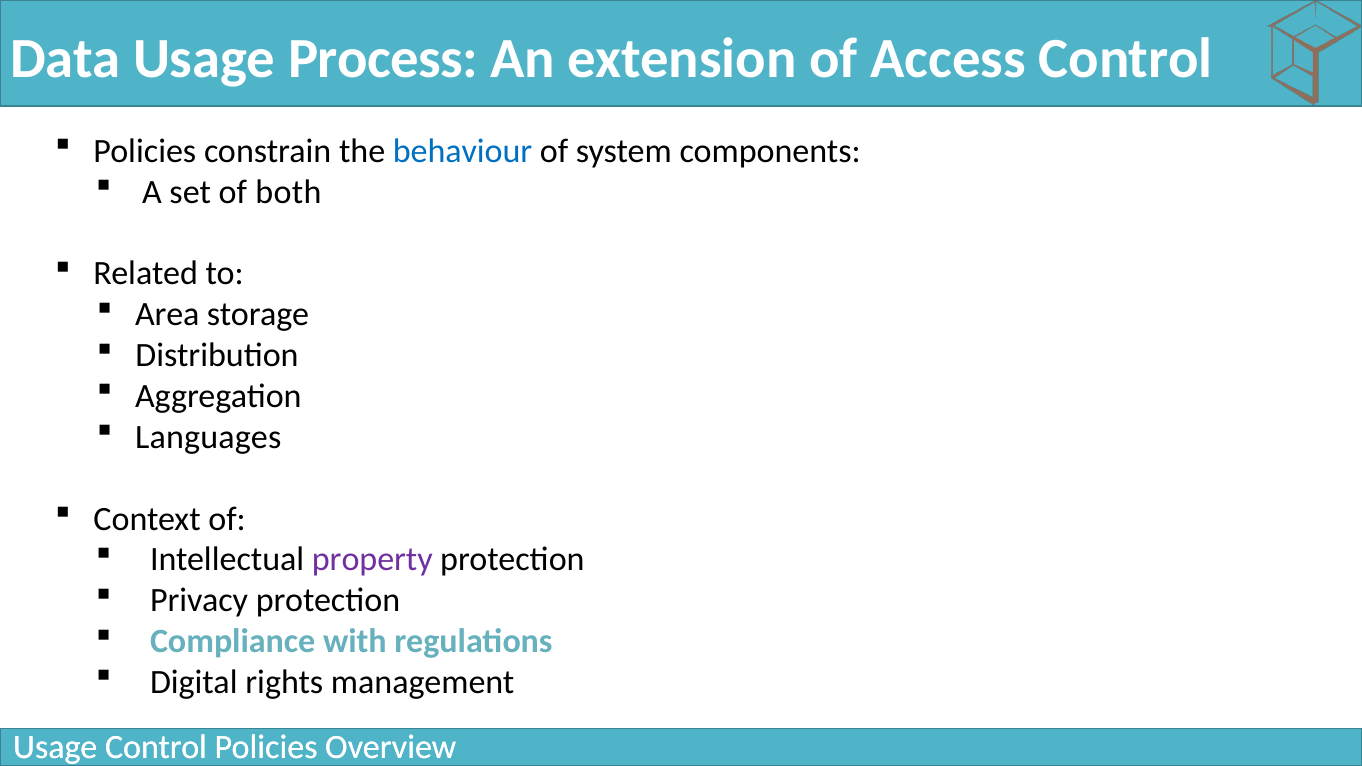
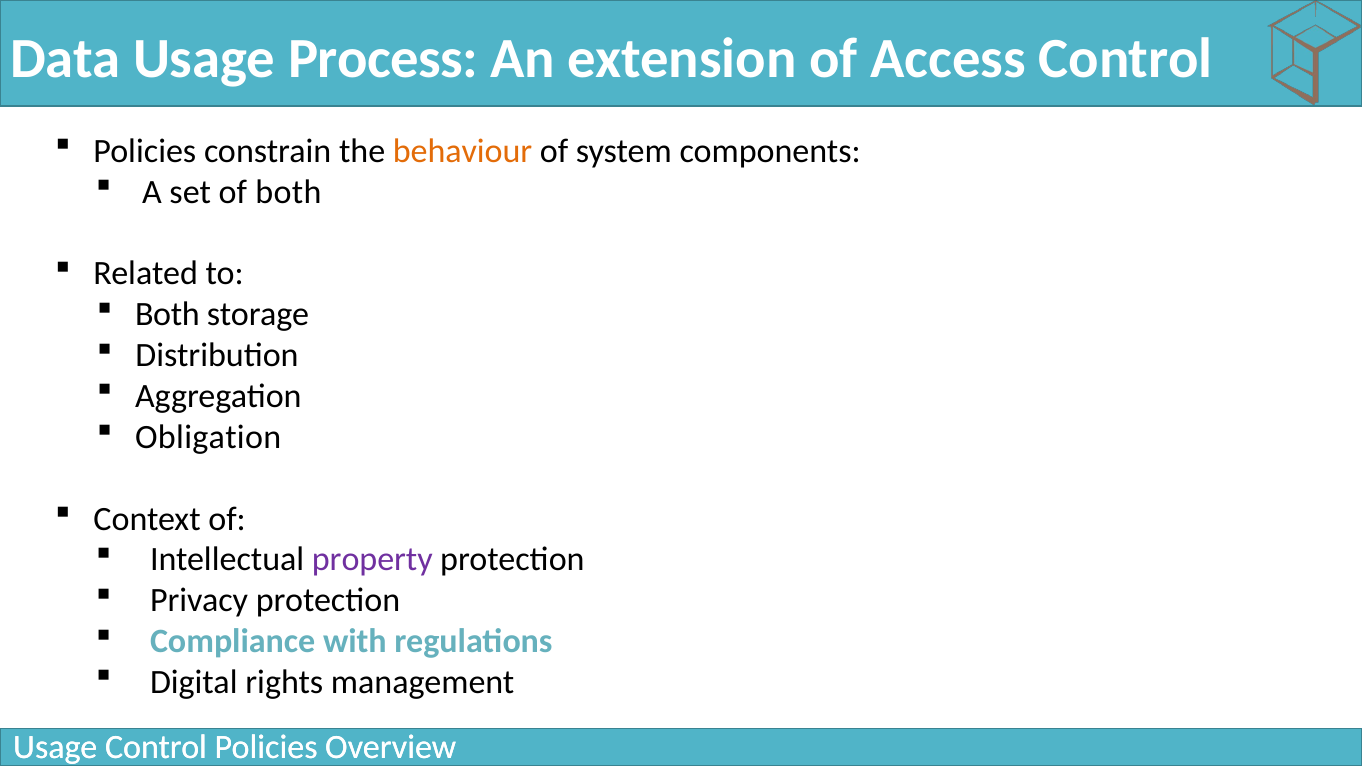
behaviour colour: blue -> orange
Area at (167, 315): Area -> Both
Languages: Languages -> Obligation
